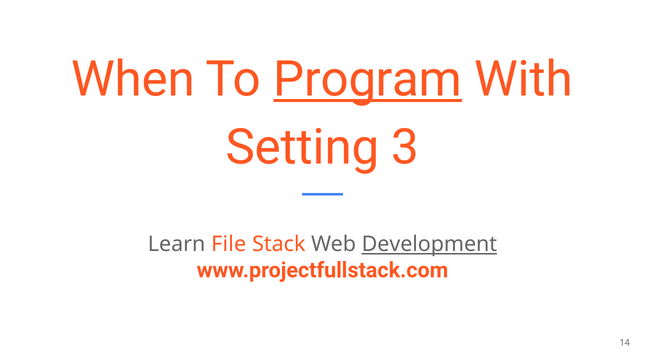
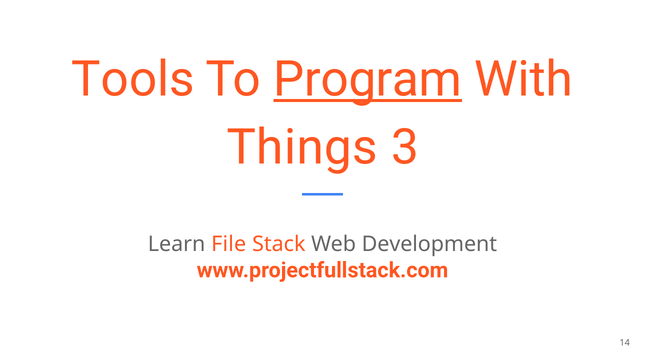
When: When -> Tools
Setting: Setting -> Things
Development underline: present -> none
